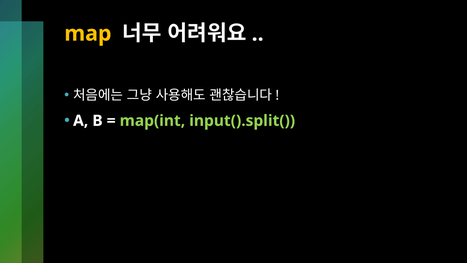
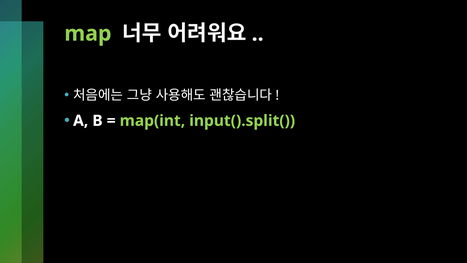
map colour: yellow -> light green
